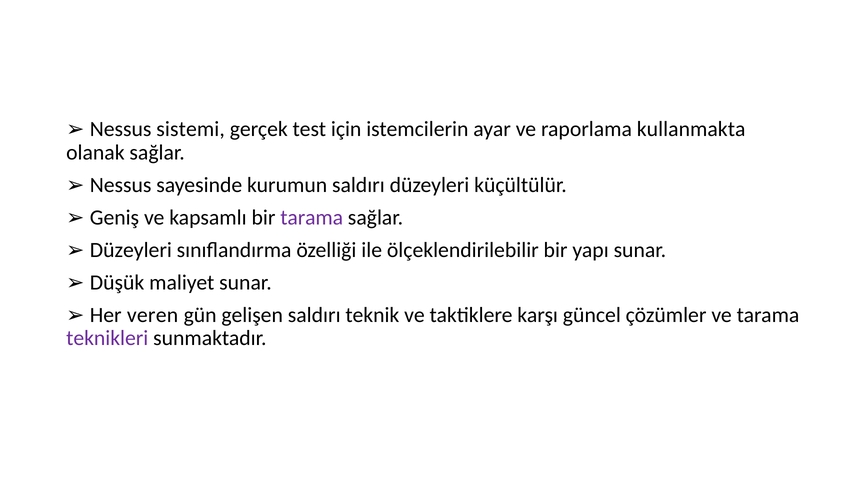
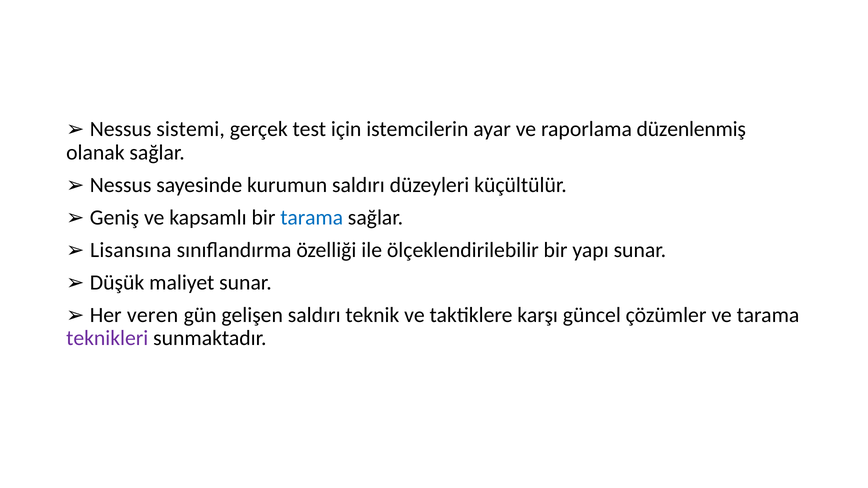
kullanmakta: kullanmakta -> düzenlenmiş
tarama at (312, 218) colour: purple -> blue
Düzeyleri at (131, 250): Düzeyleri -> Lisansına
